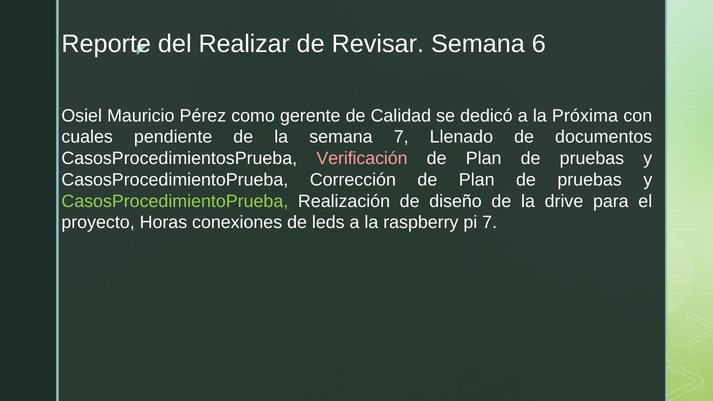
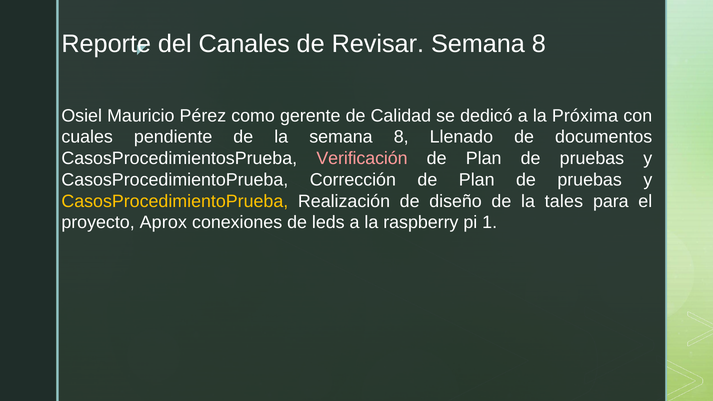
Realizar: Realizar -> Canales
6 at (539, 44): 6 -> 8
la semana 7: 7 -> 8
CasosProcedimientoPrueba at (175, 201) colour: light green -> yellow
drive: drive -> tales
Horas: Horas -> Aprox
pi 7: 7 -> 1
